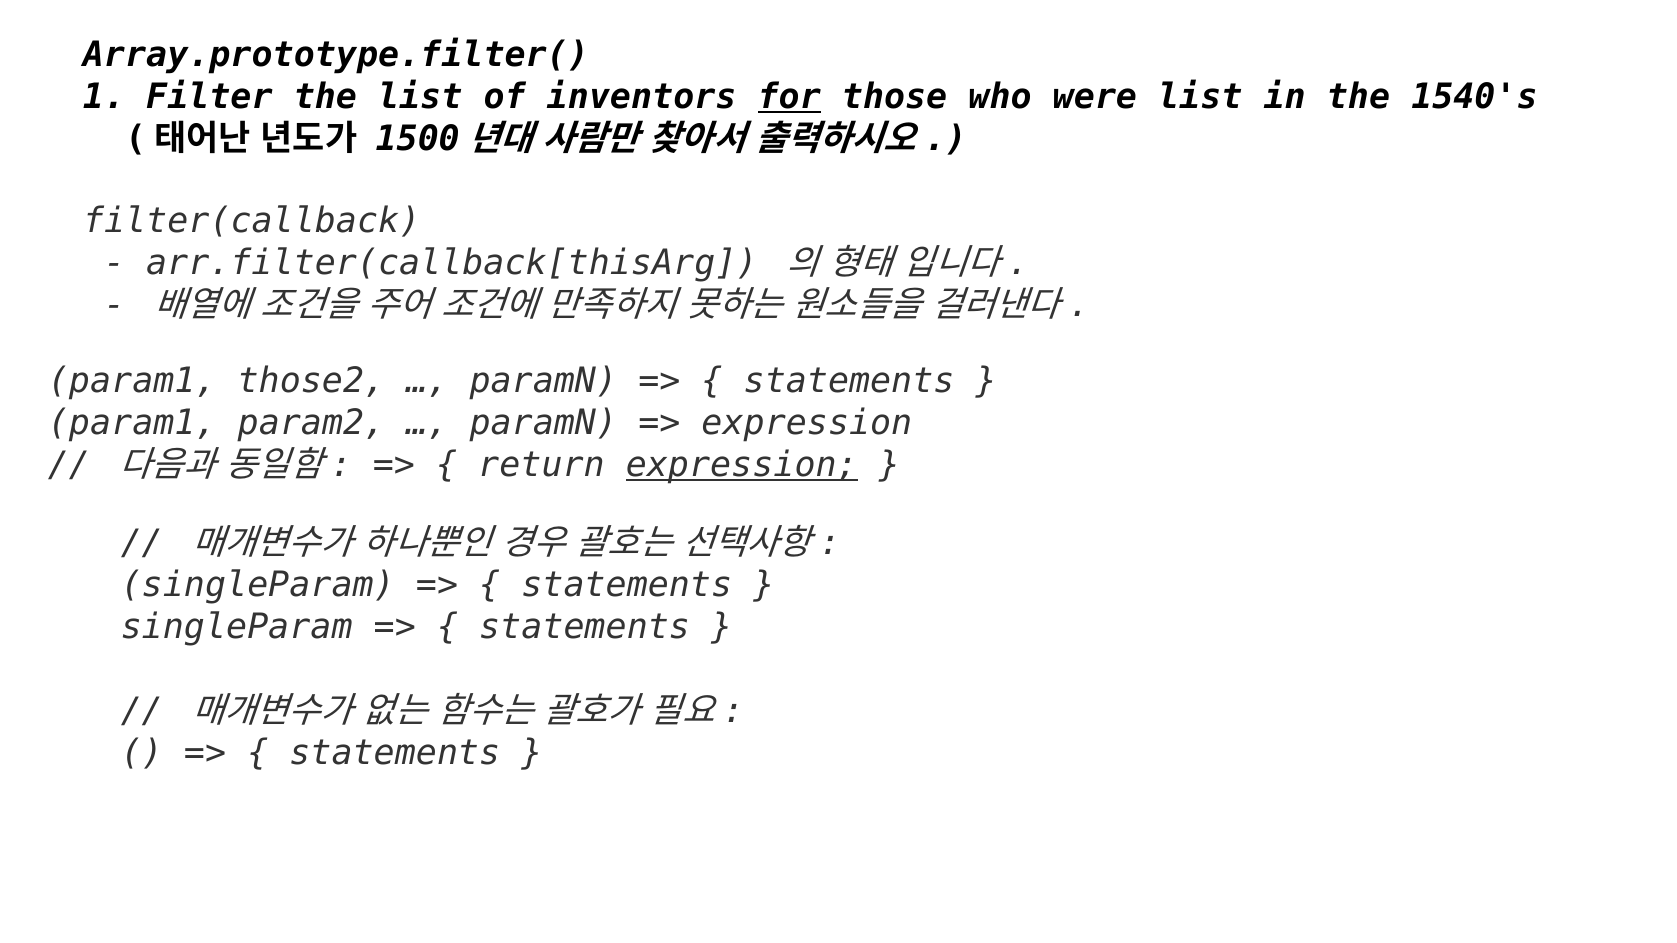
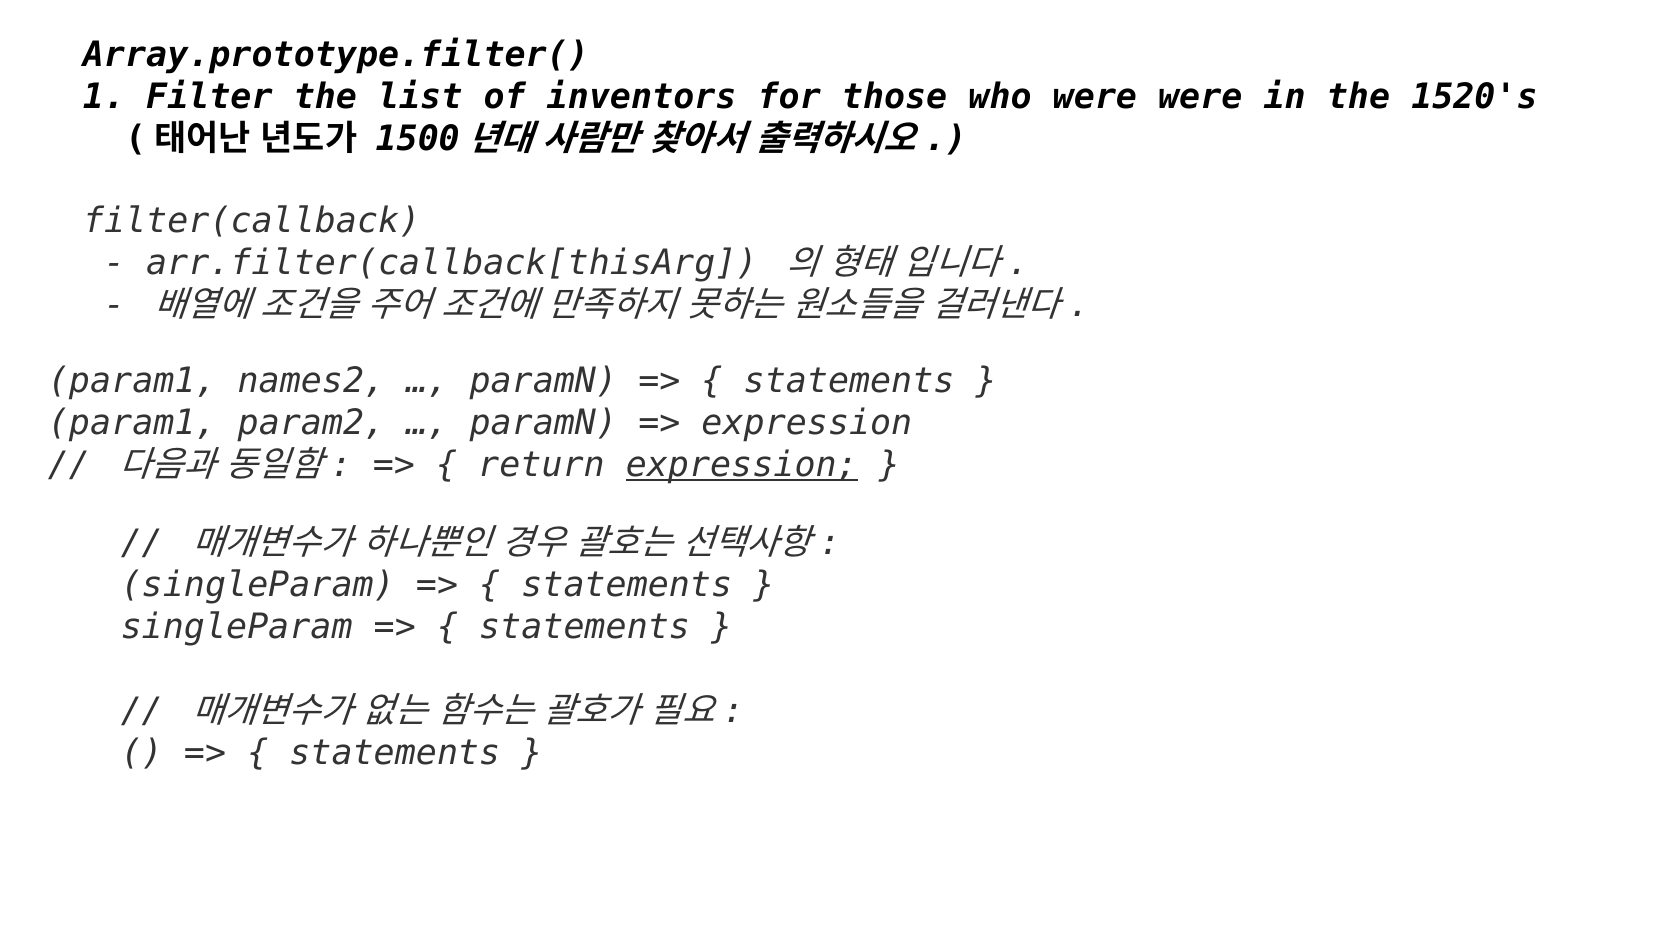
for underline: present -> none
were list: list -> were
1540's: 1540's -> 1520's
those2: those2 -> names2
